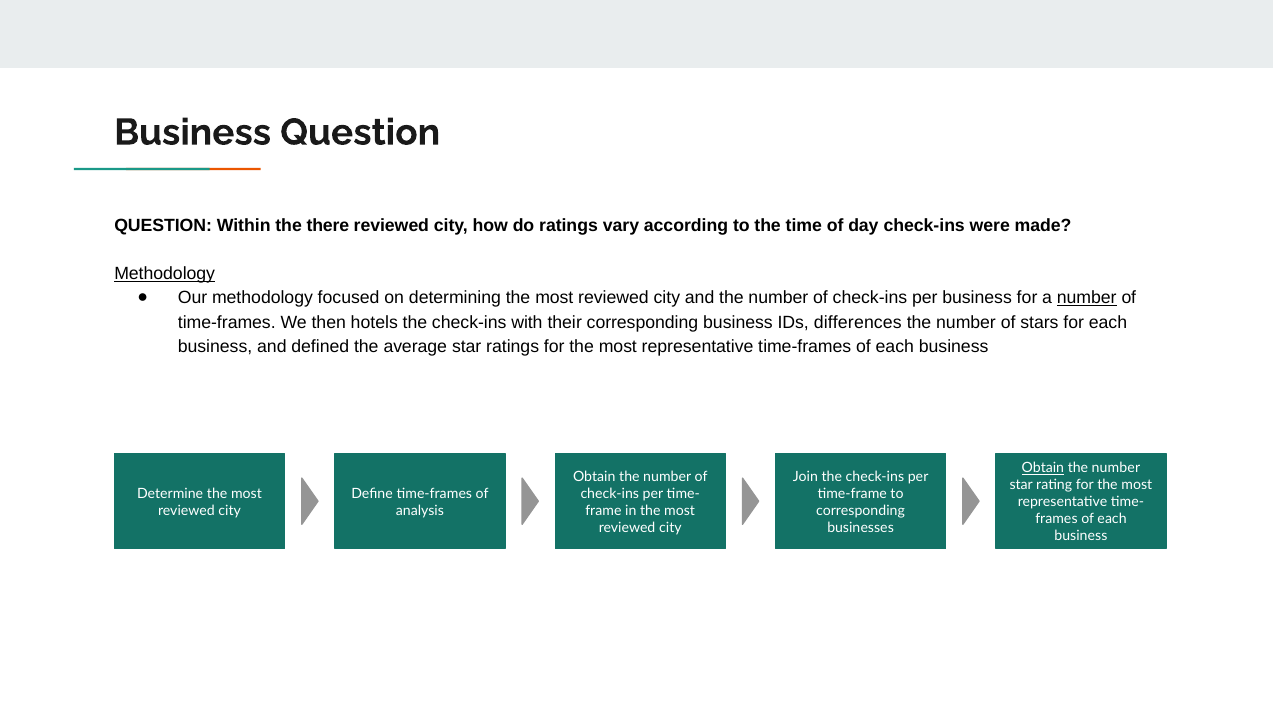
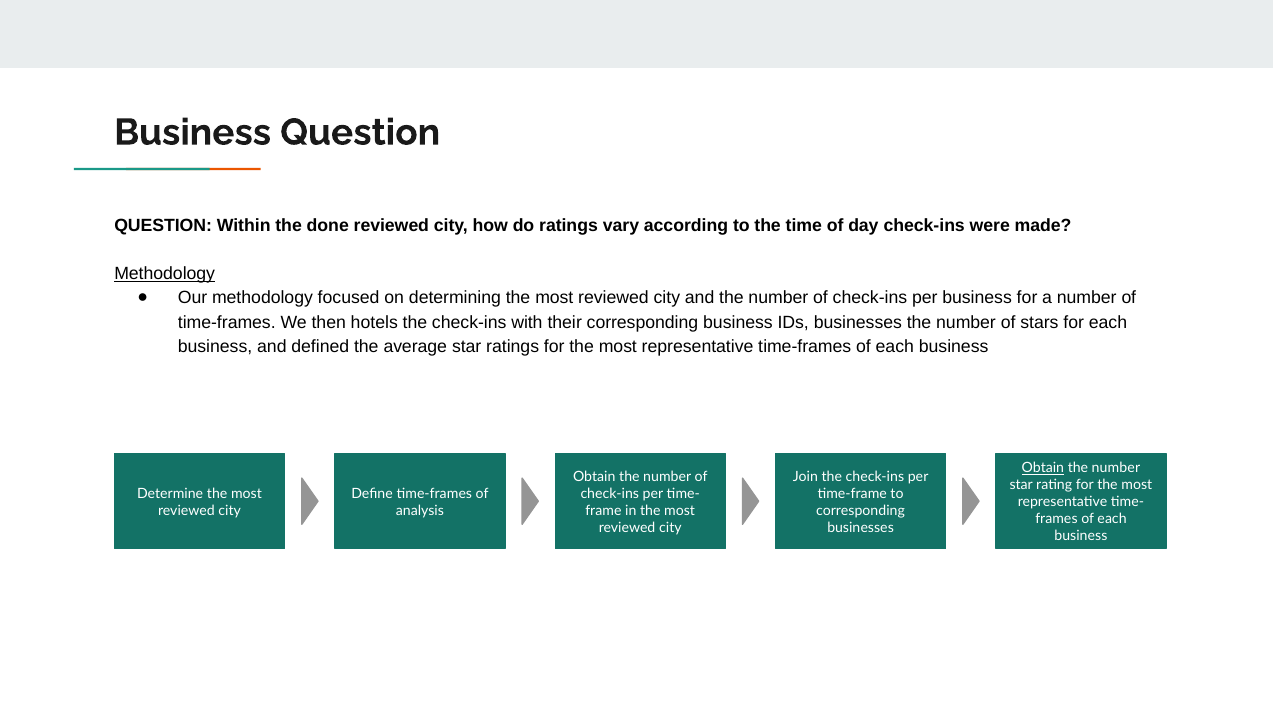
there: there -> done
number at (1087, 298) underline: present -> none
IDs differences: differences -> businesses
